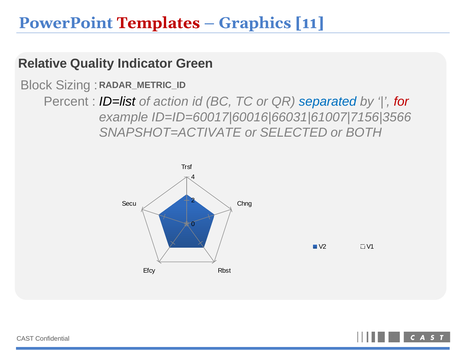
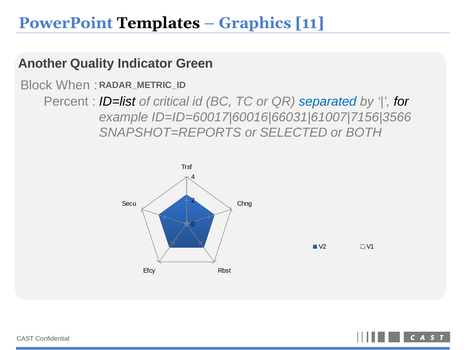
Templates colour: red -> black
Relative: Relative -> Another
Sizing: Sizing -> When
action: action -> critical
for colour: red -> black
SNAPSHOT=ACTIVATE: SNAPSHOT=ACTIVATE -> SNAPSHOT=REPORTS
